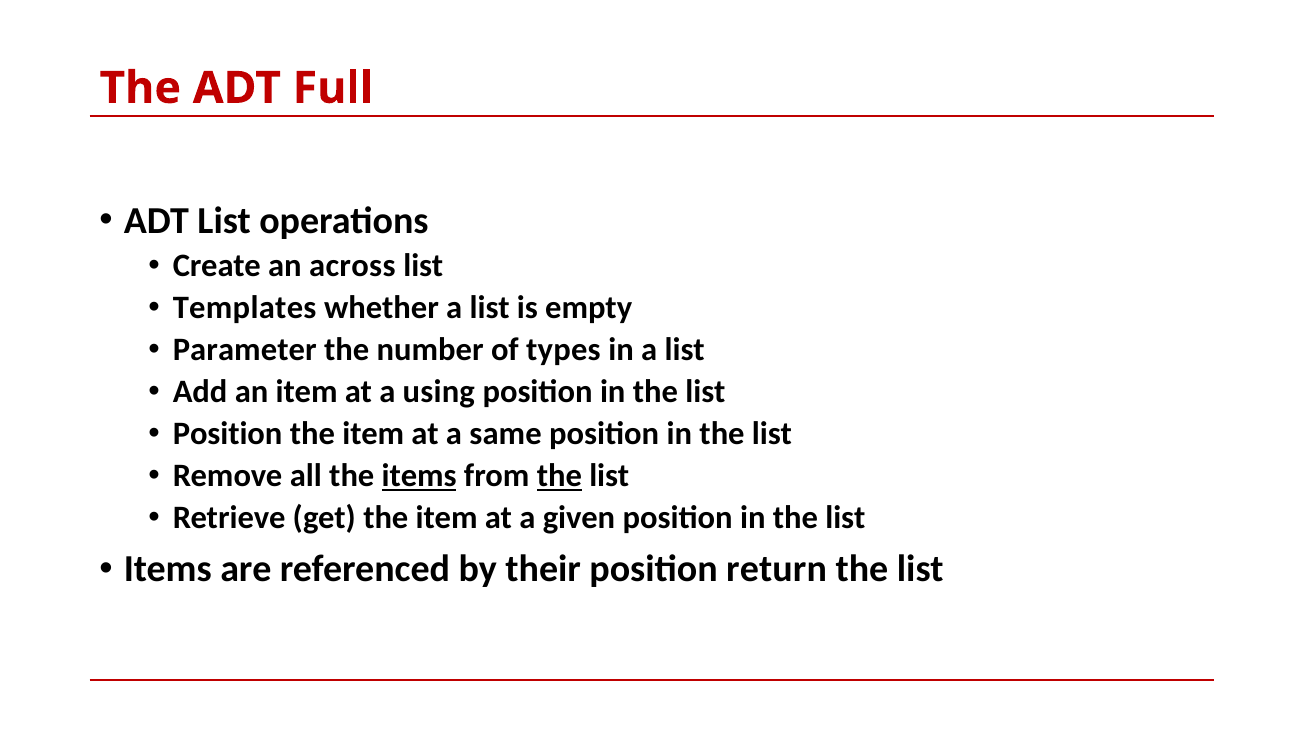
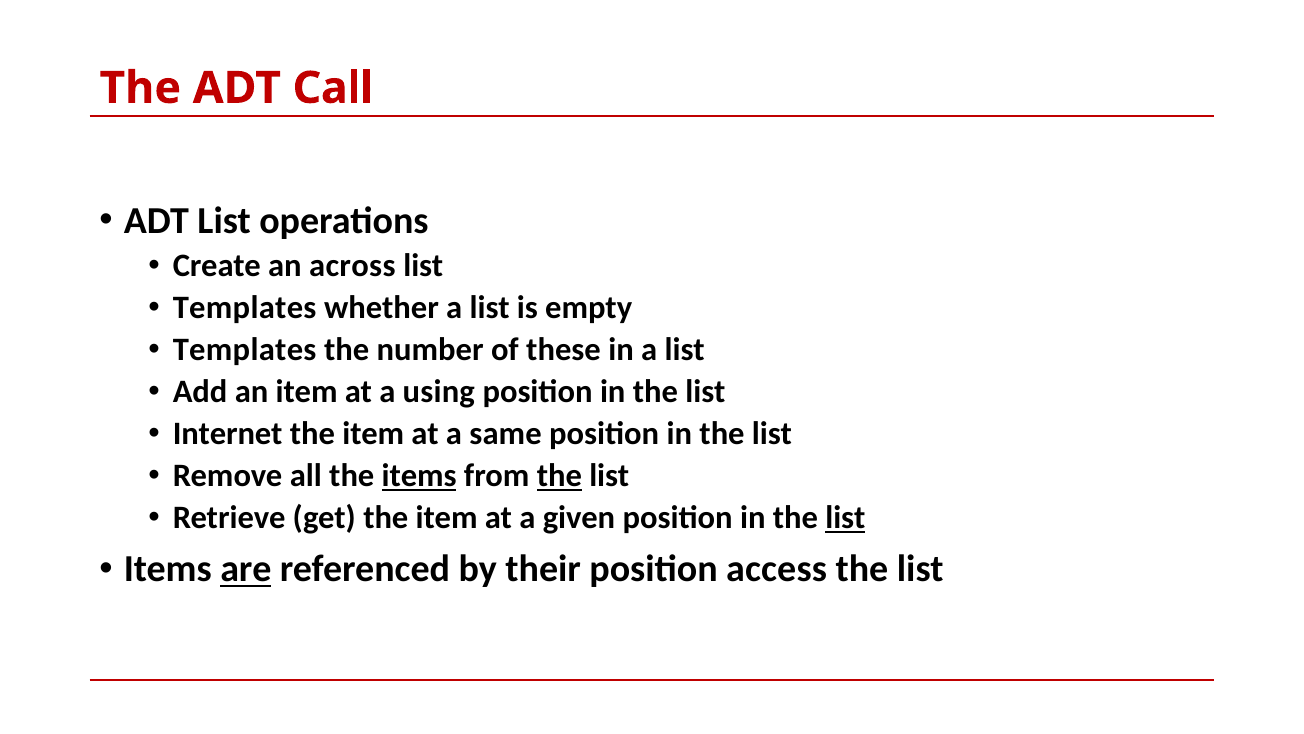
Full: Full -> Call
Parameter at (245, 349): Parameter -> Templates
types: types -> these
Position at (228, 433): Position -> Internet
list at (845, 517) underline: none -> present
are underline: none -> present
return: return -> access
